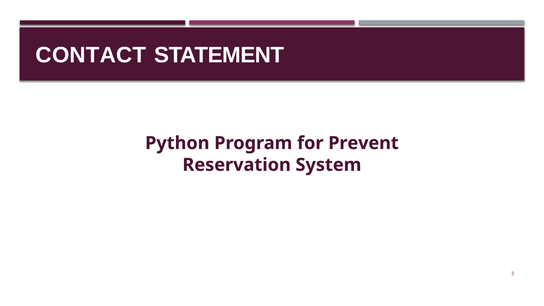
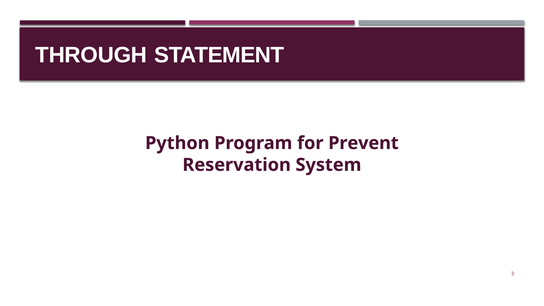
CONTACT: CONTACT -> THROUGH
